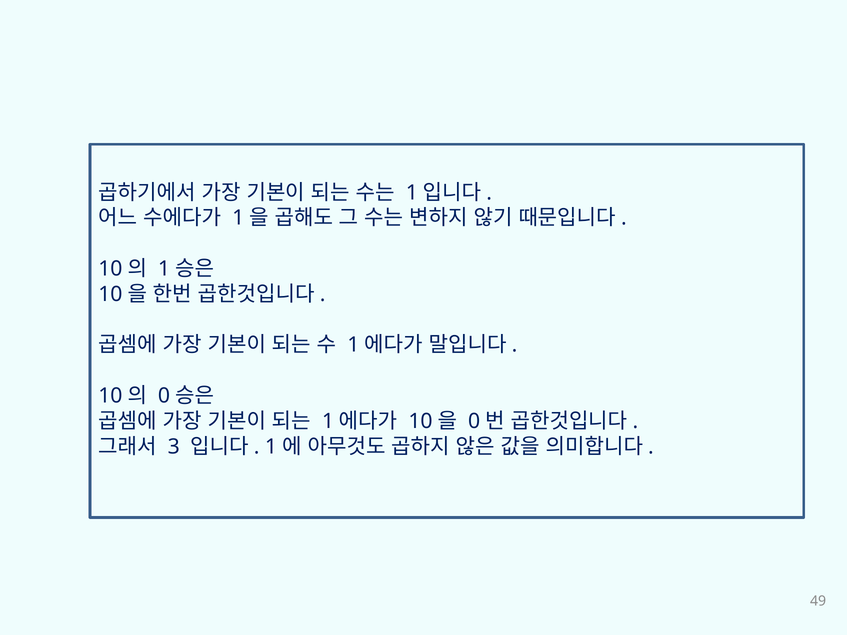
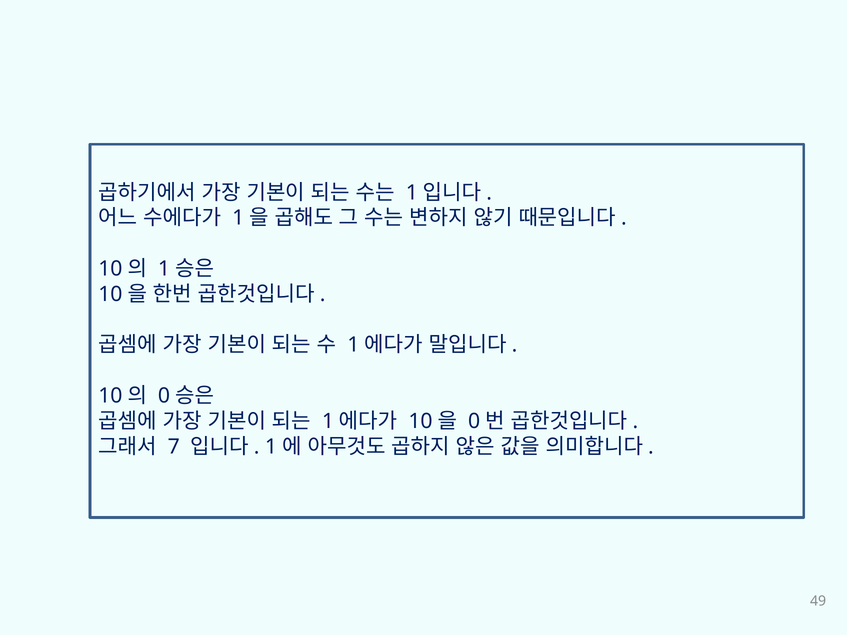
3: 3 -> 7
